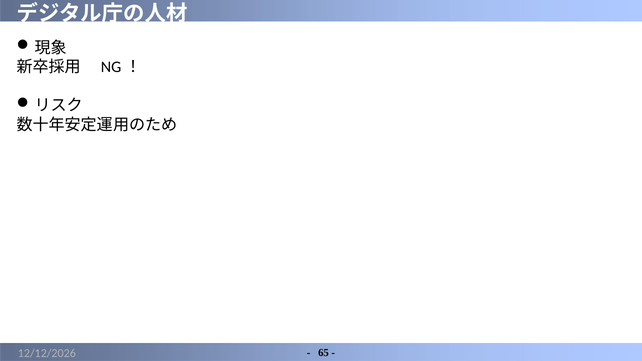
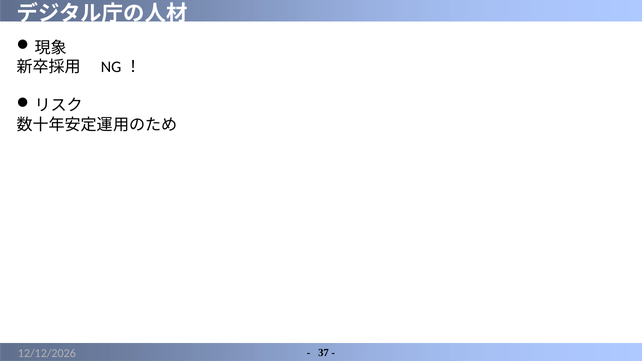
65: 65 -> 37
